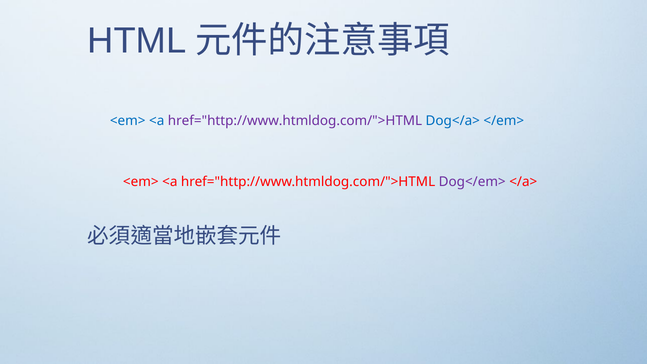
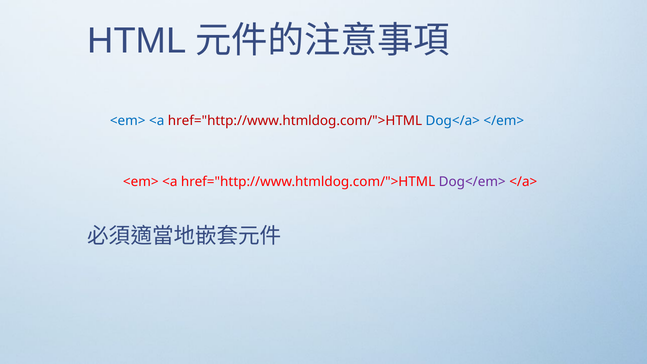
href="http://www.htmldog.com/">HTML at (295, 121) colour: purple -> red
